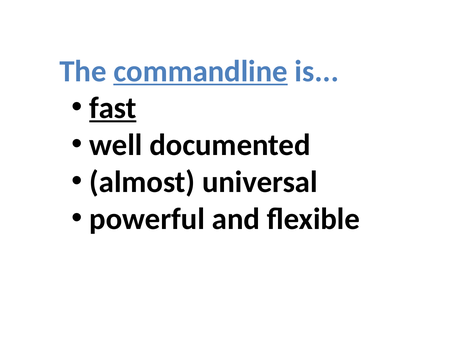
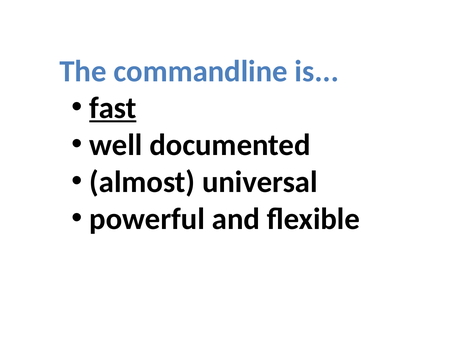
commandline underline: present -> none
